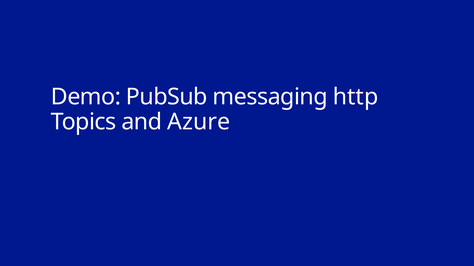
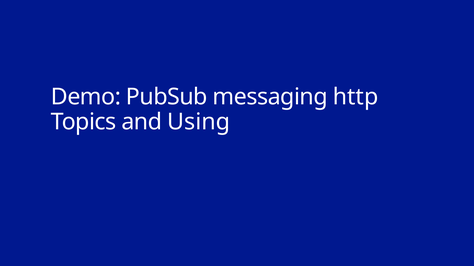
Azure: Azure -> Using
